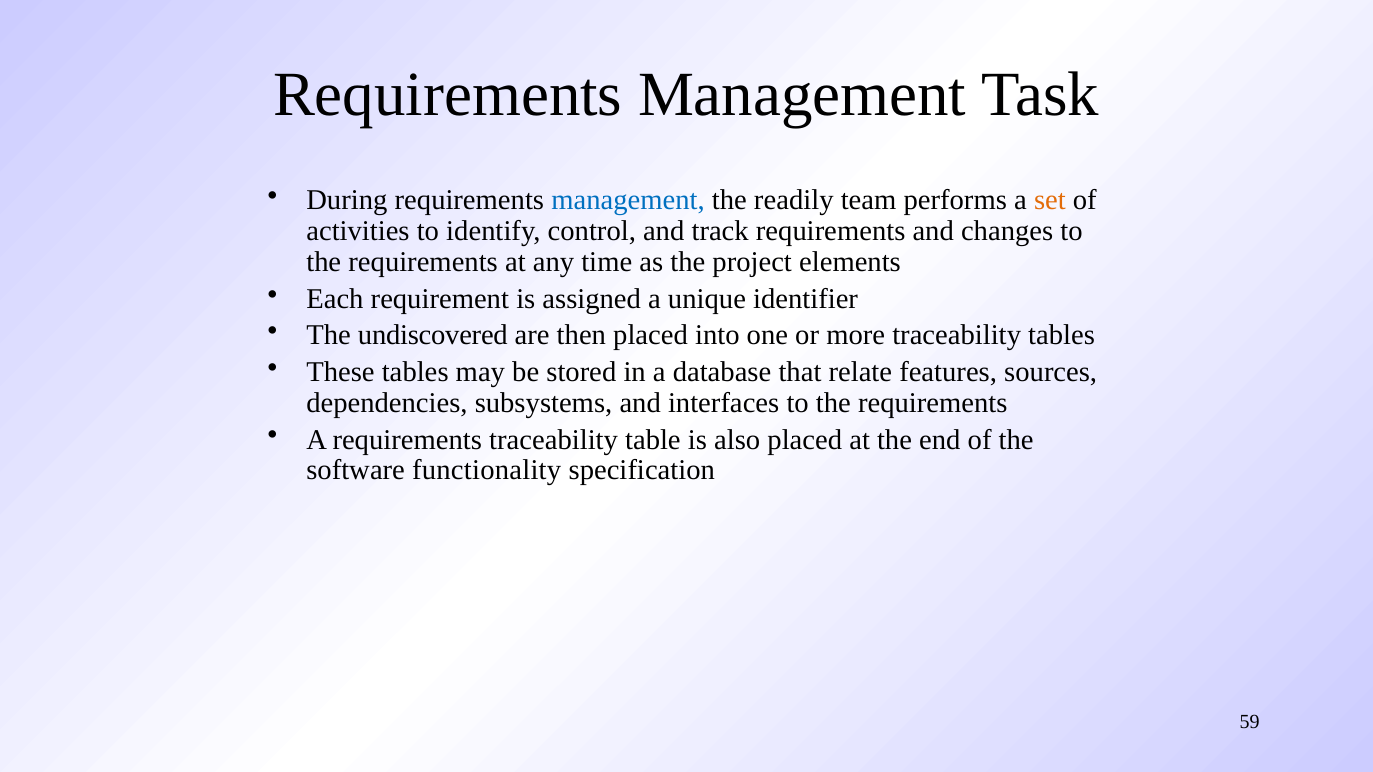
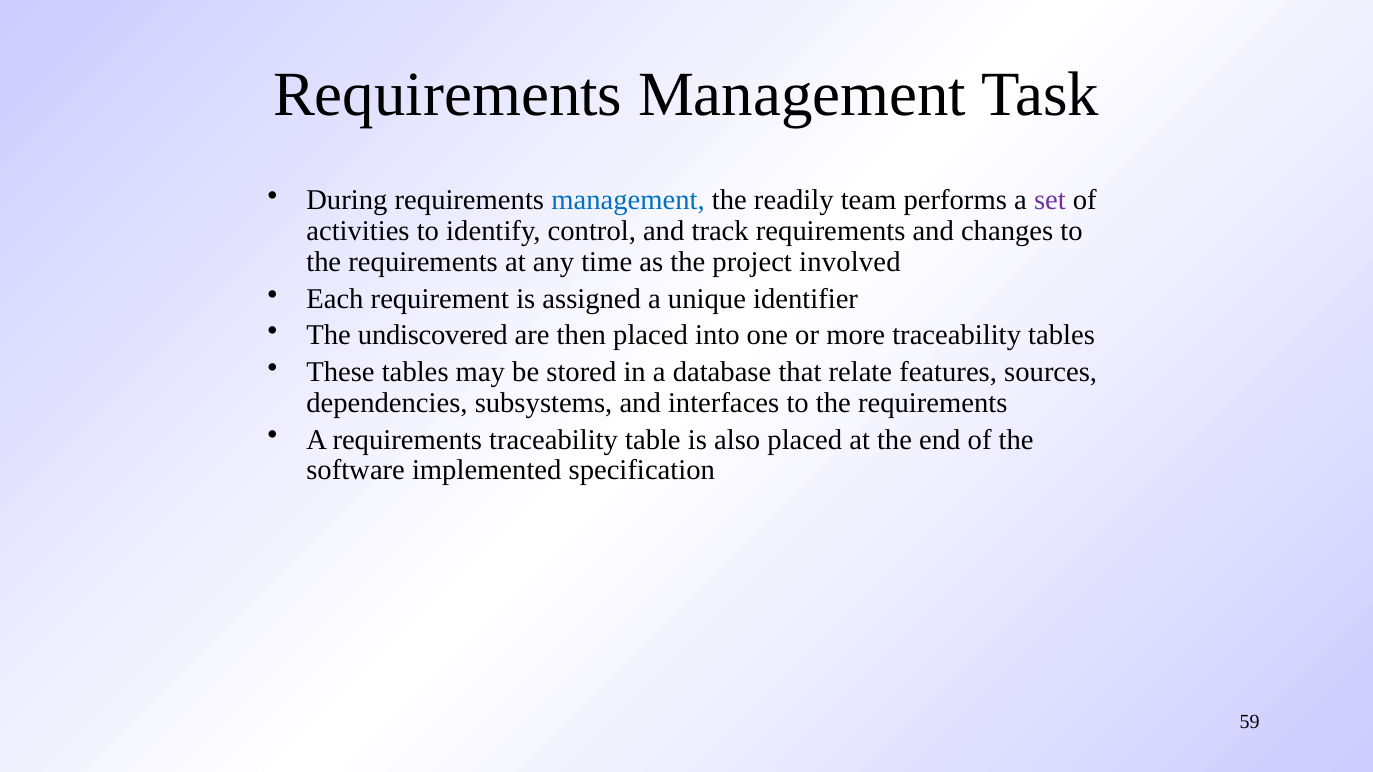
set colour: orange -> purple
elements: elements -> involved
functionality: functionality -> implemented
